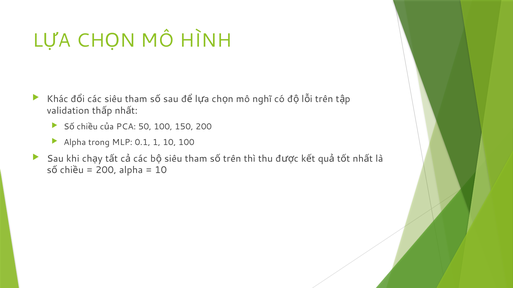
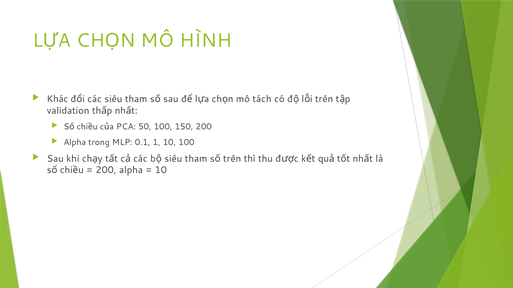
nghĩ: nghĩ -> tách
